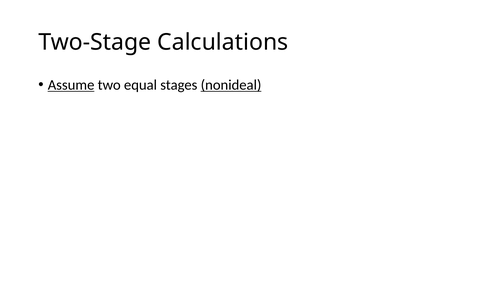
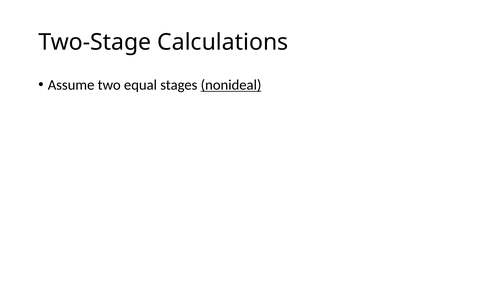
Assume underline: present -> none
